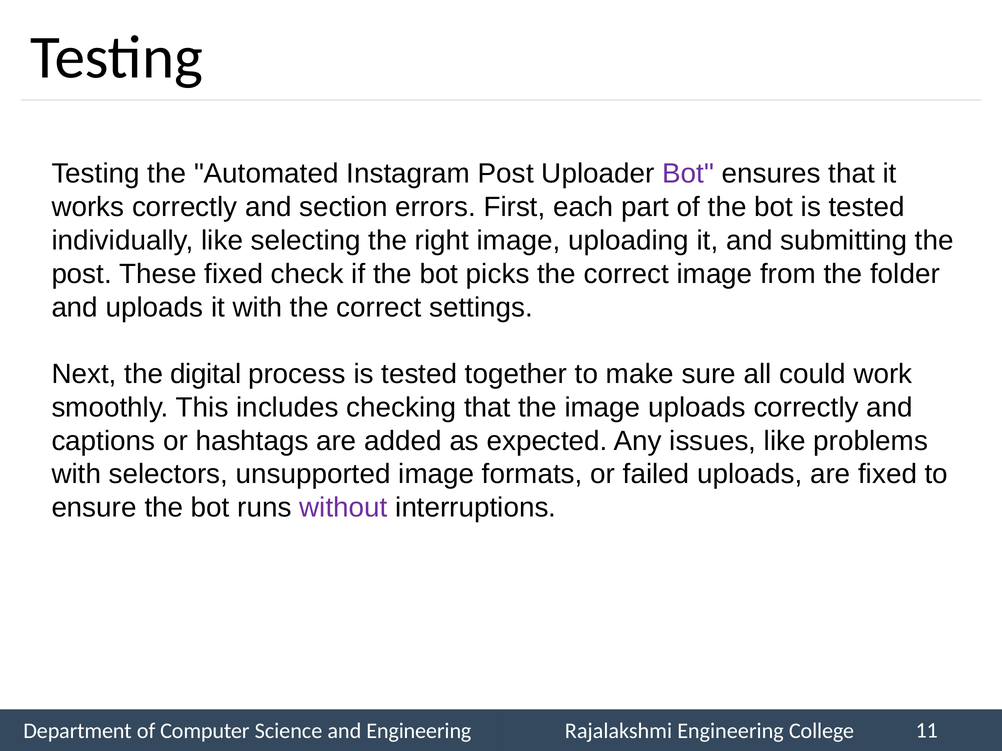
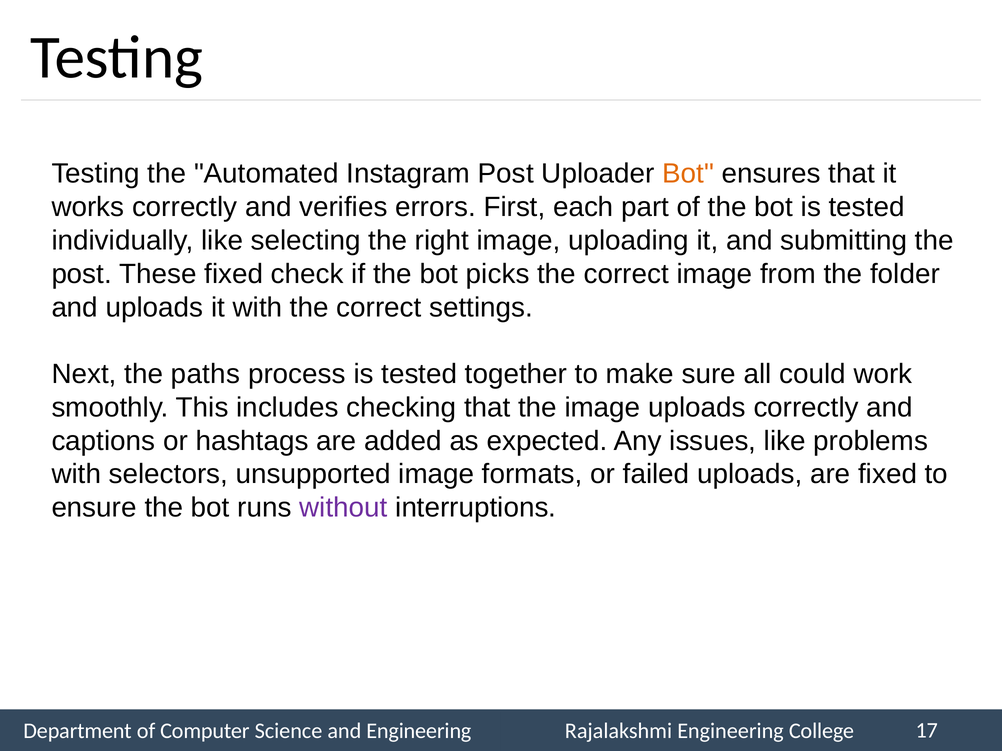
Bot at (688, 174) colour: purple -> orange
section: section -> verifies
digital: digital -> paths
11: 11 -> 17
